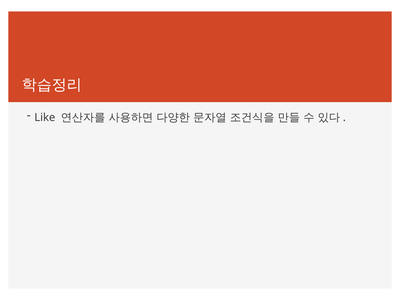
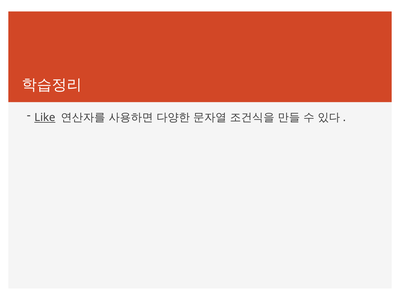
Like underline: none -> present
